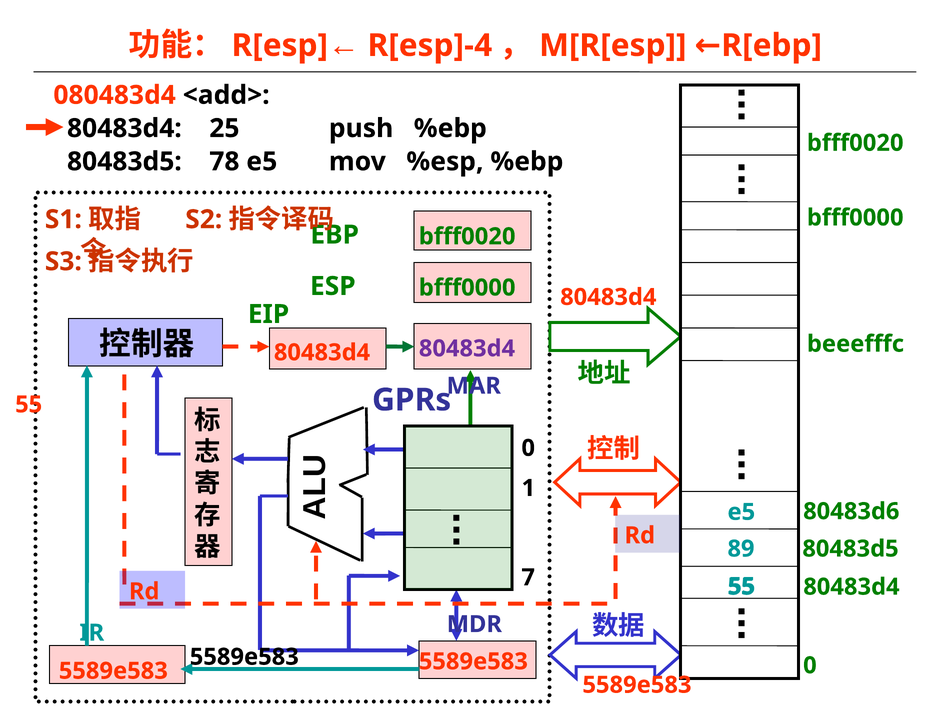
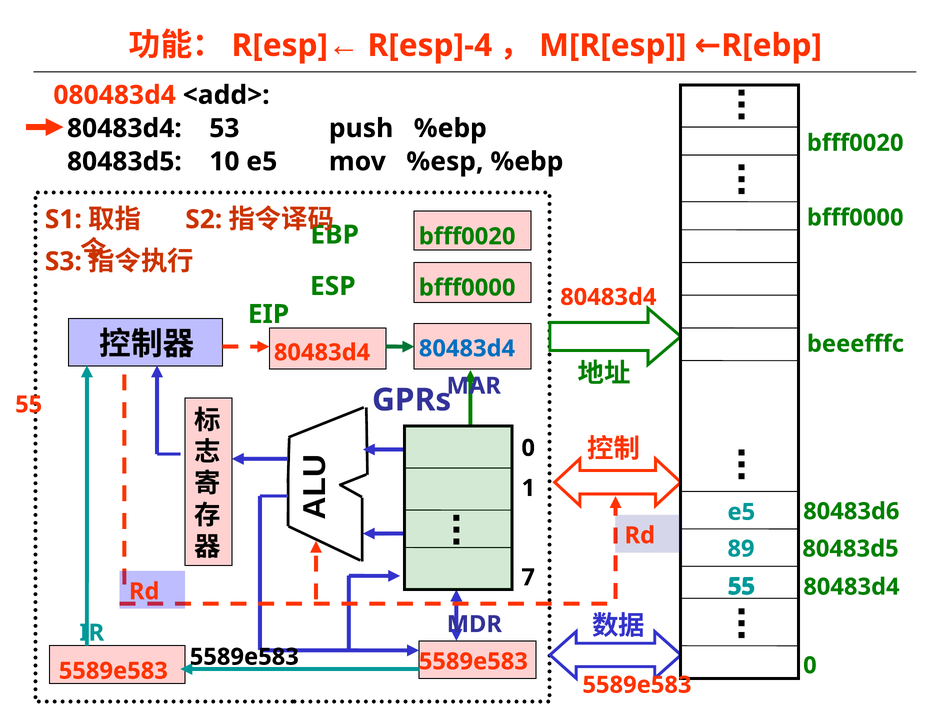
25: 25 -> 53
78: 78 -> 10
80483d4 at (467, 349) colour: purple -> blue
